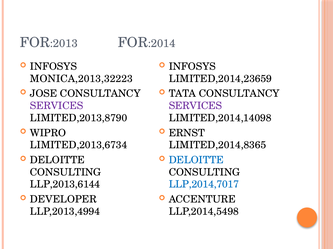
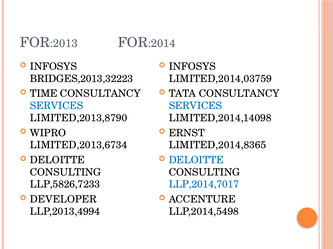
MONICA,2013,32223: MONICA,2013,32223 -> BRIDGES,2013,32223
LIMITED,2014,23659: LIMITED,2014,23659 -> LIMITED,2014,03759
JOSE: JOSE -> TIME
SERVICES at (57, 106) colour: purple -> blue
SERVICES at (195, 106) colour: purple -> blue
LLP,2013,6144: LLP,2013,6144 -> LLP,5826,7233
